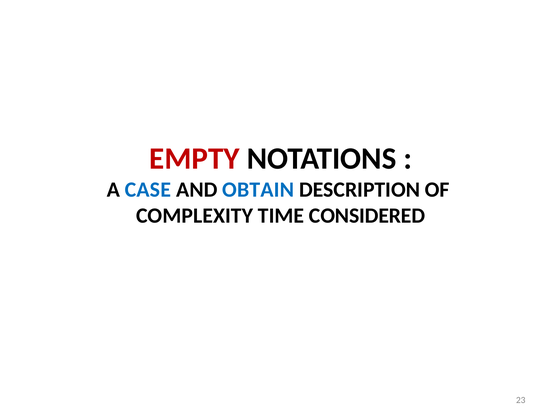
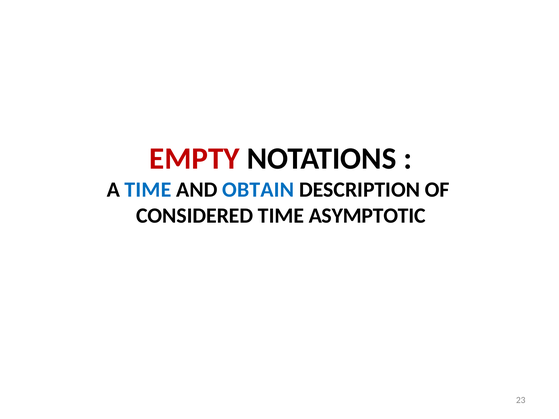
A CASE: CASE -> TIME
COMPLEXITY: COMPLEXITY -> CONSIDERED
CONSIDERED: CONSIDERED -> ASYMPTOTIC
